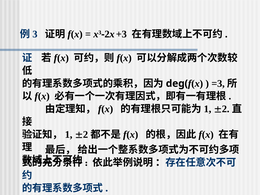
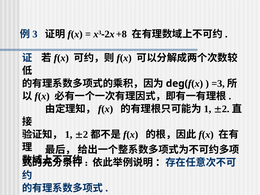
+3: +3 -> +8
